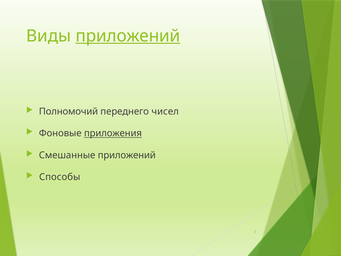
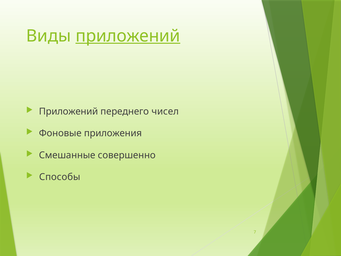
Полномочий at (69, 111): Полномочий -> Приложений
приложения underline: present -> none
Смешанные приложений: приложений -> совершенно
